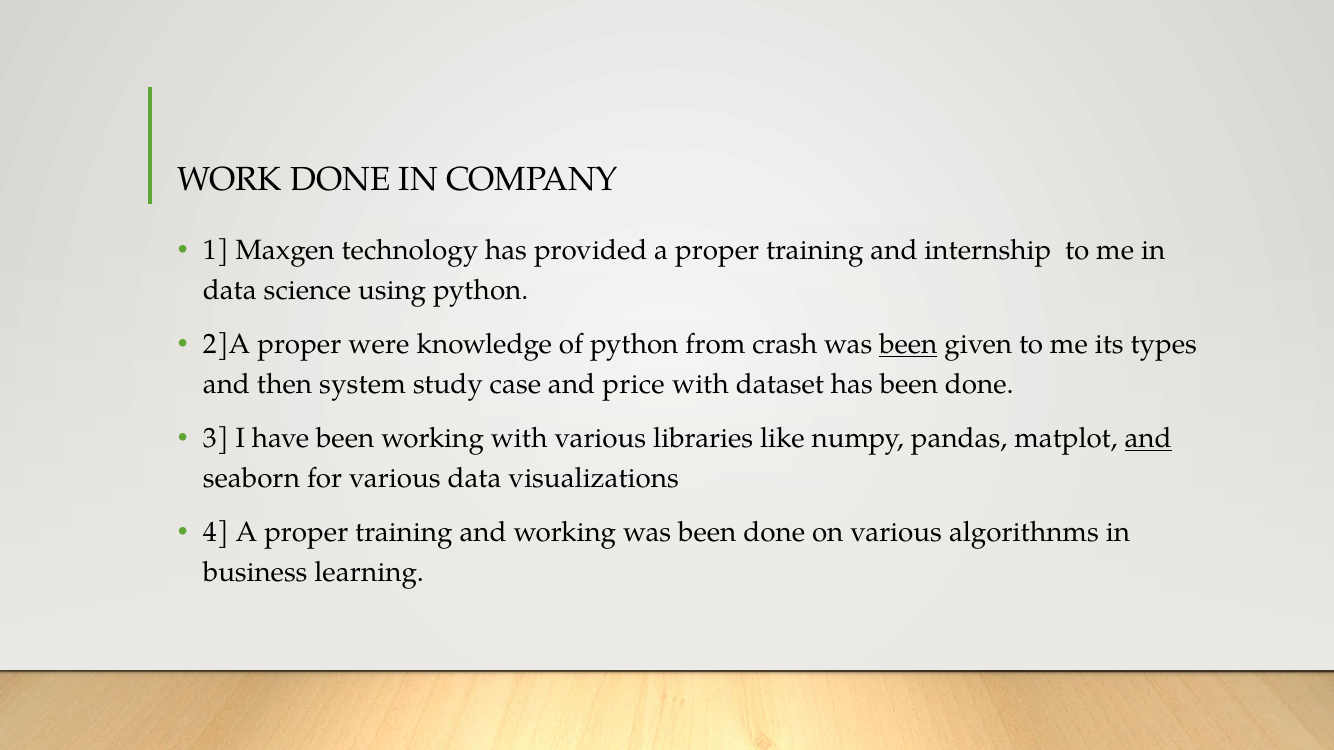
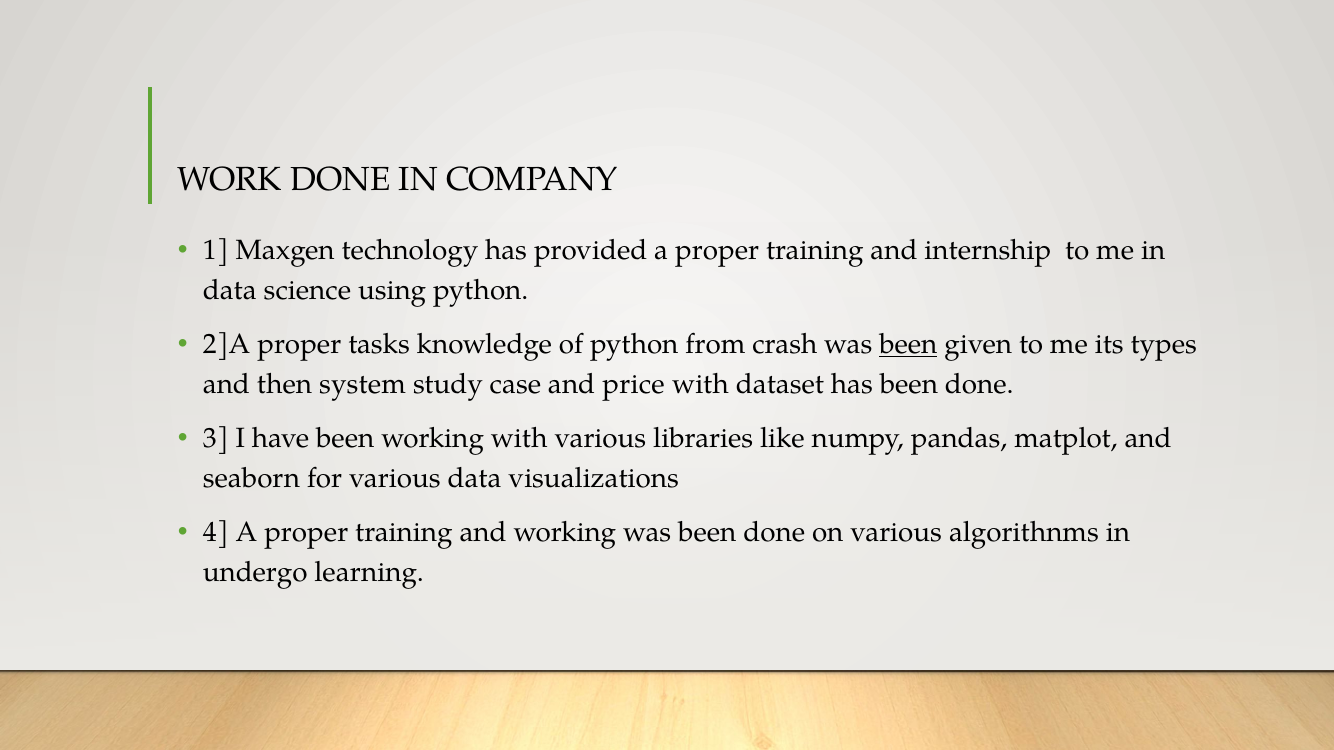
were: were -> tasks
and at (1148, 439) underline: present -> none
business: business -> undergo
